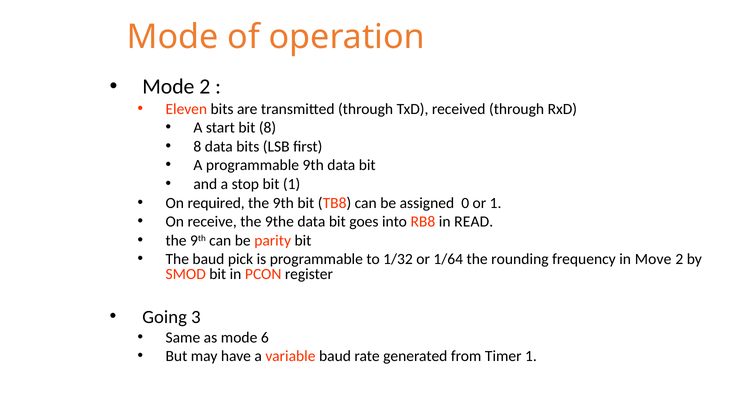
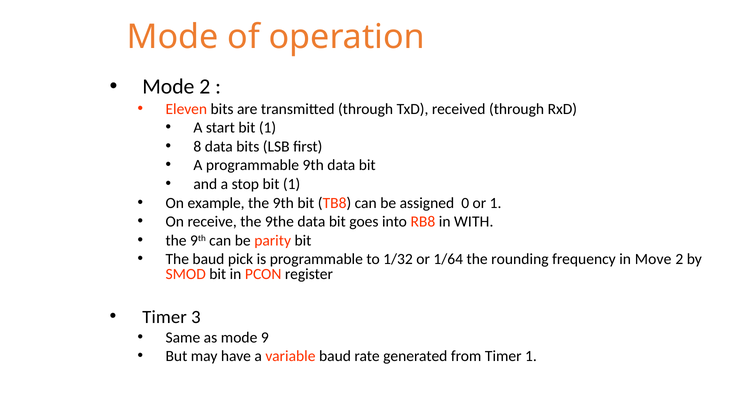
start bit 8: 8 -> 1
required: required -> example
READ: READ -> WITH
Going at (165, 317): Going -> Timer
6: 6 -> 9
